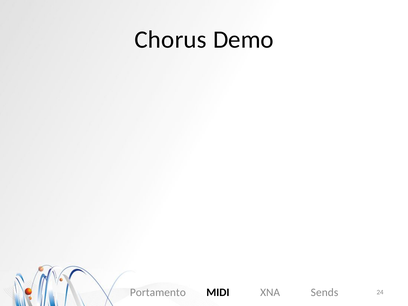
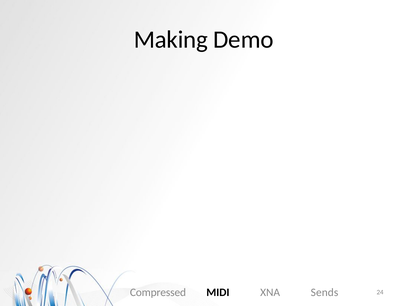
Chorus: Chorus -> Making
Portamento: Portamento -> Compressed
